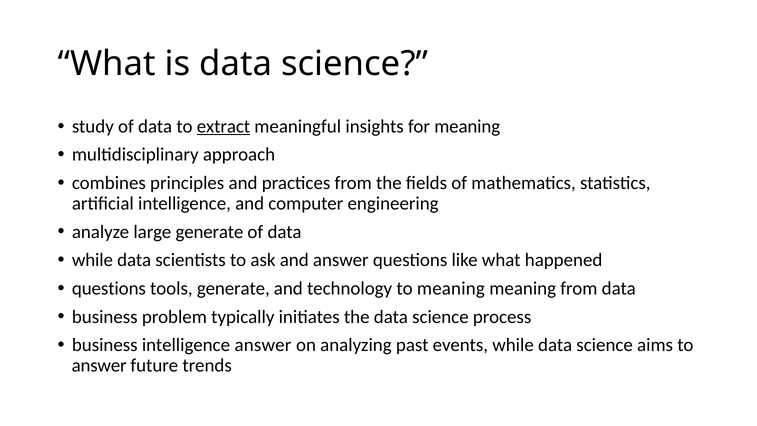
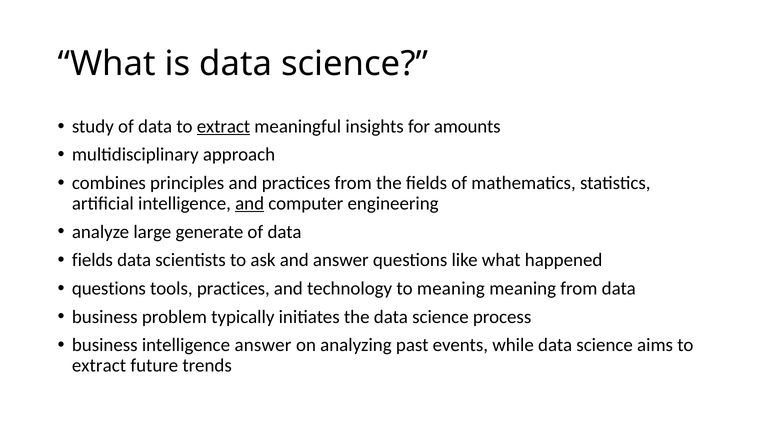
for meaning: meaning -> amounts
and at (250, 203) underline: none -> present
while at (92, 260): while -> fields
tools generate: generate -> practices
answer at (99, 365): answer -> extract
